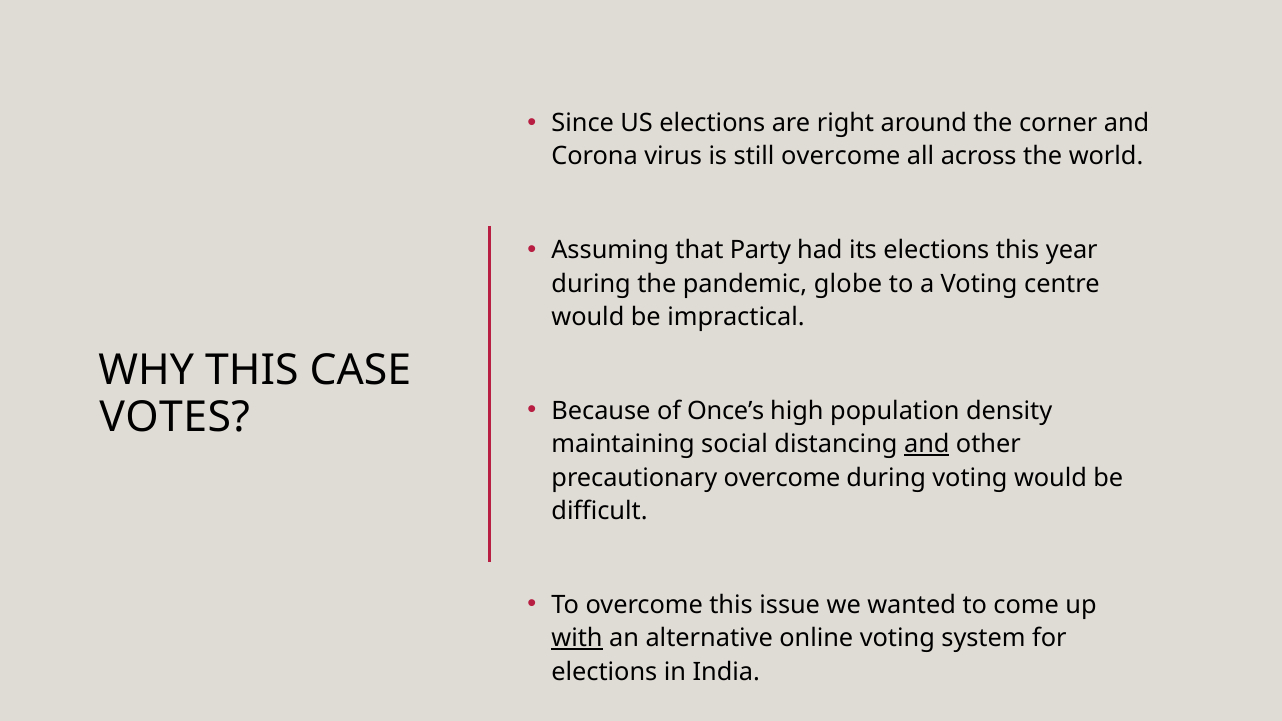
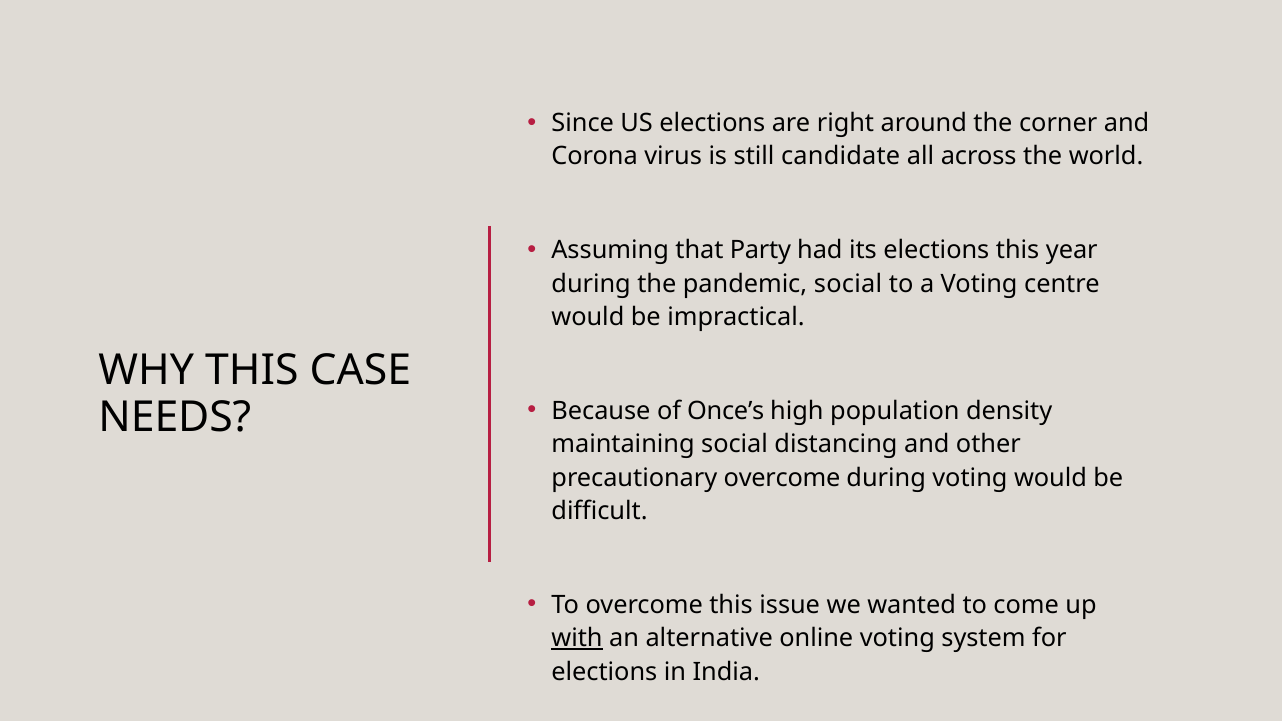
still overcome: overcome -> candidate
pandemic globe: globe -> social
VOTES: VOTES -> NEEDS
and at (927, 444) underline: present -> none
